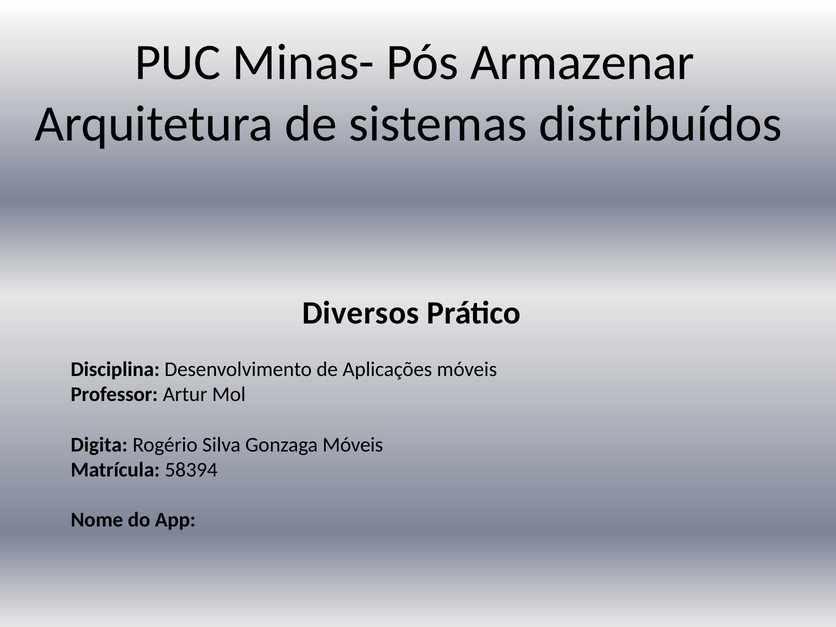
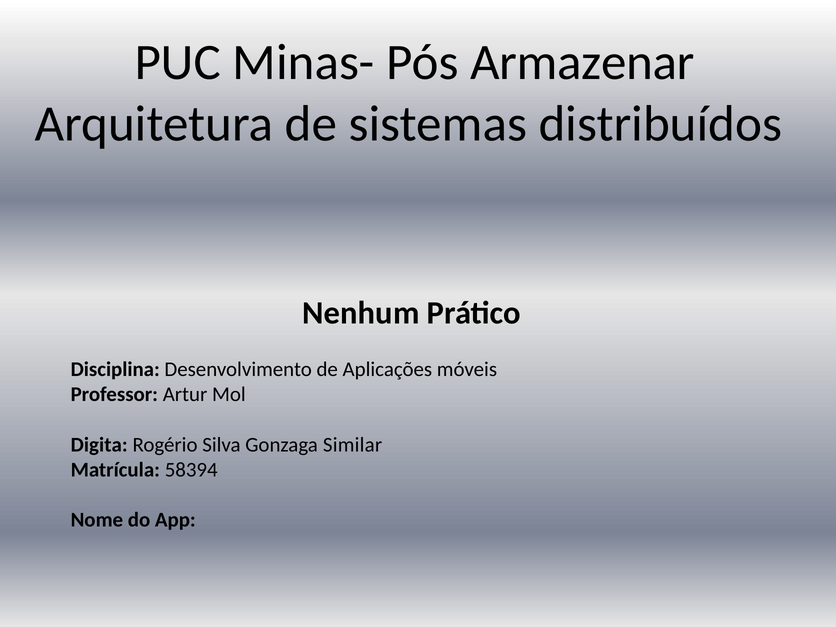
Diversos: Diversos -> Nenhum
Gonzaga Móveis: Móveis -> Similar
